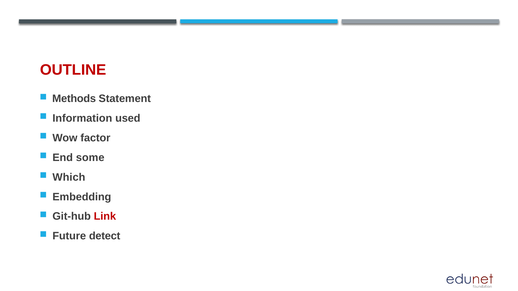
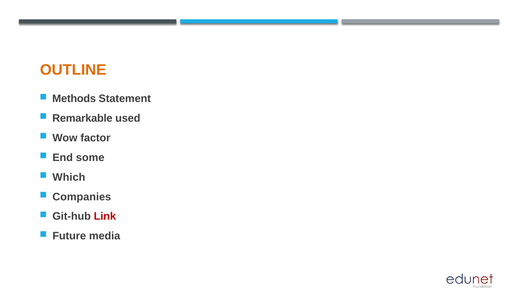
OUTLINE colour: red -> orange
Information: Information -> Remarkable
Embedding: Embedding -> Companies
detect: detect -> media
